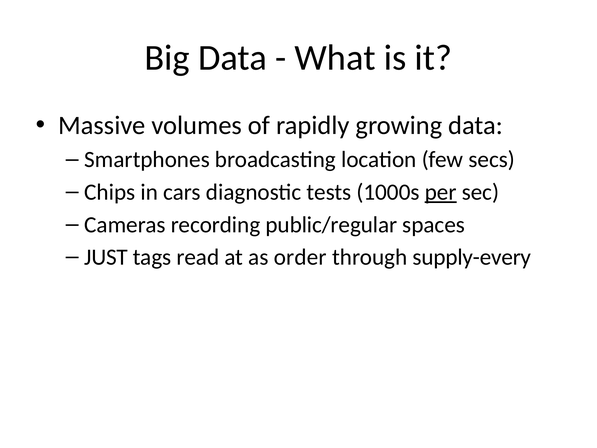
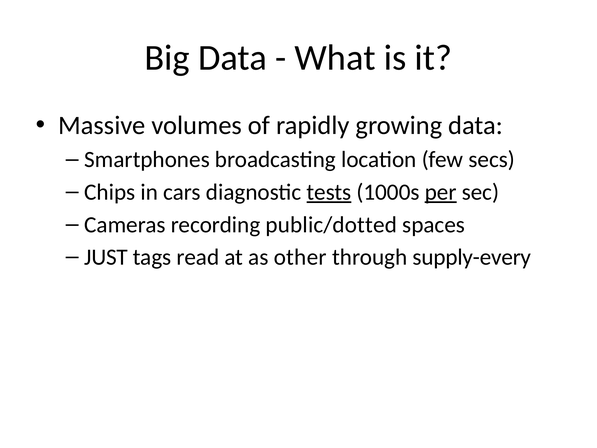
tests underline: none -> present
public/regular: public/regular -> public/dotted
order: order -> other
